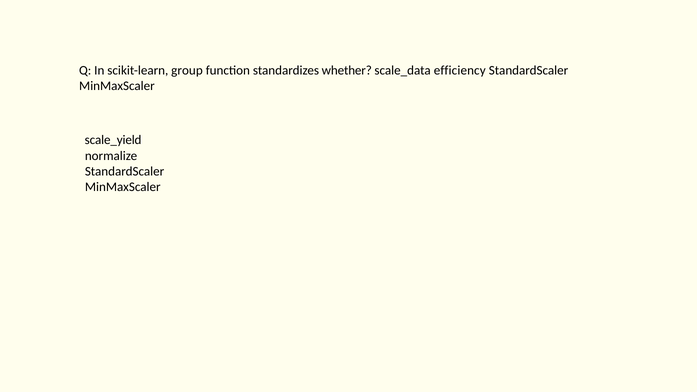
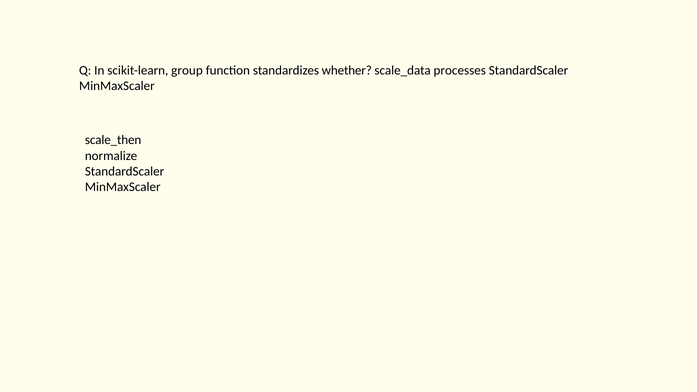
efficiency: efficiency -> processes
scale_yield: scale_yield -> scale_then
